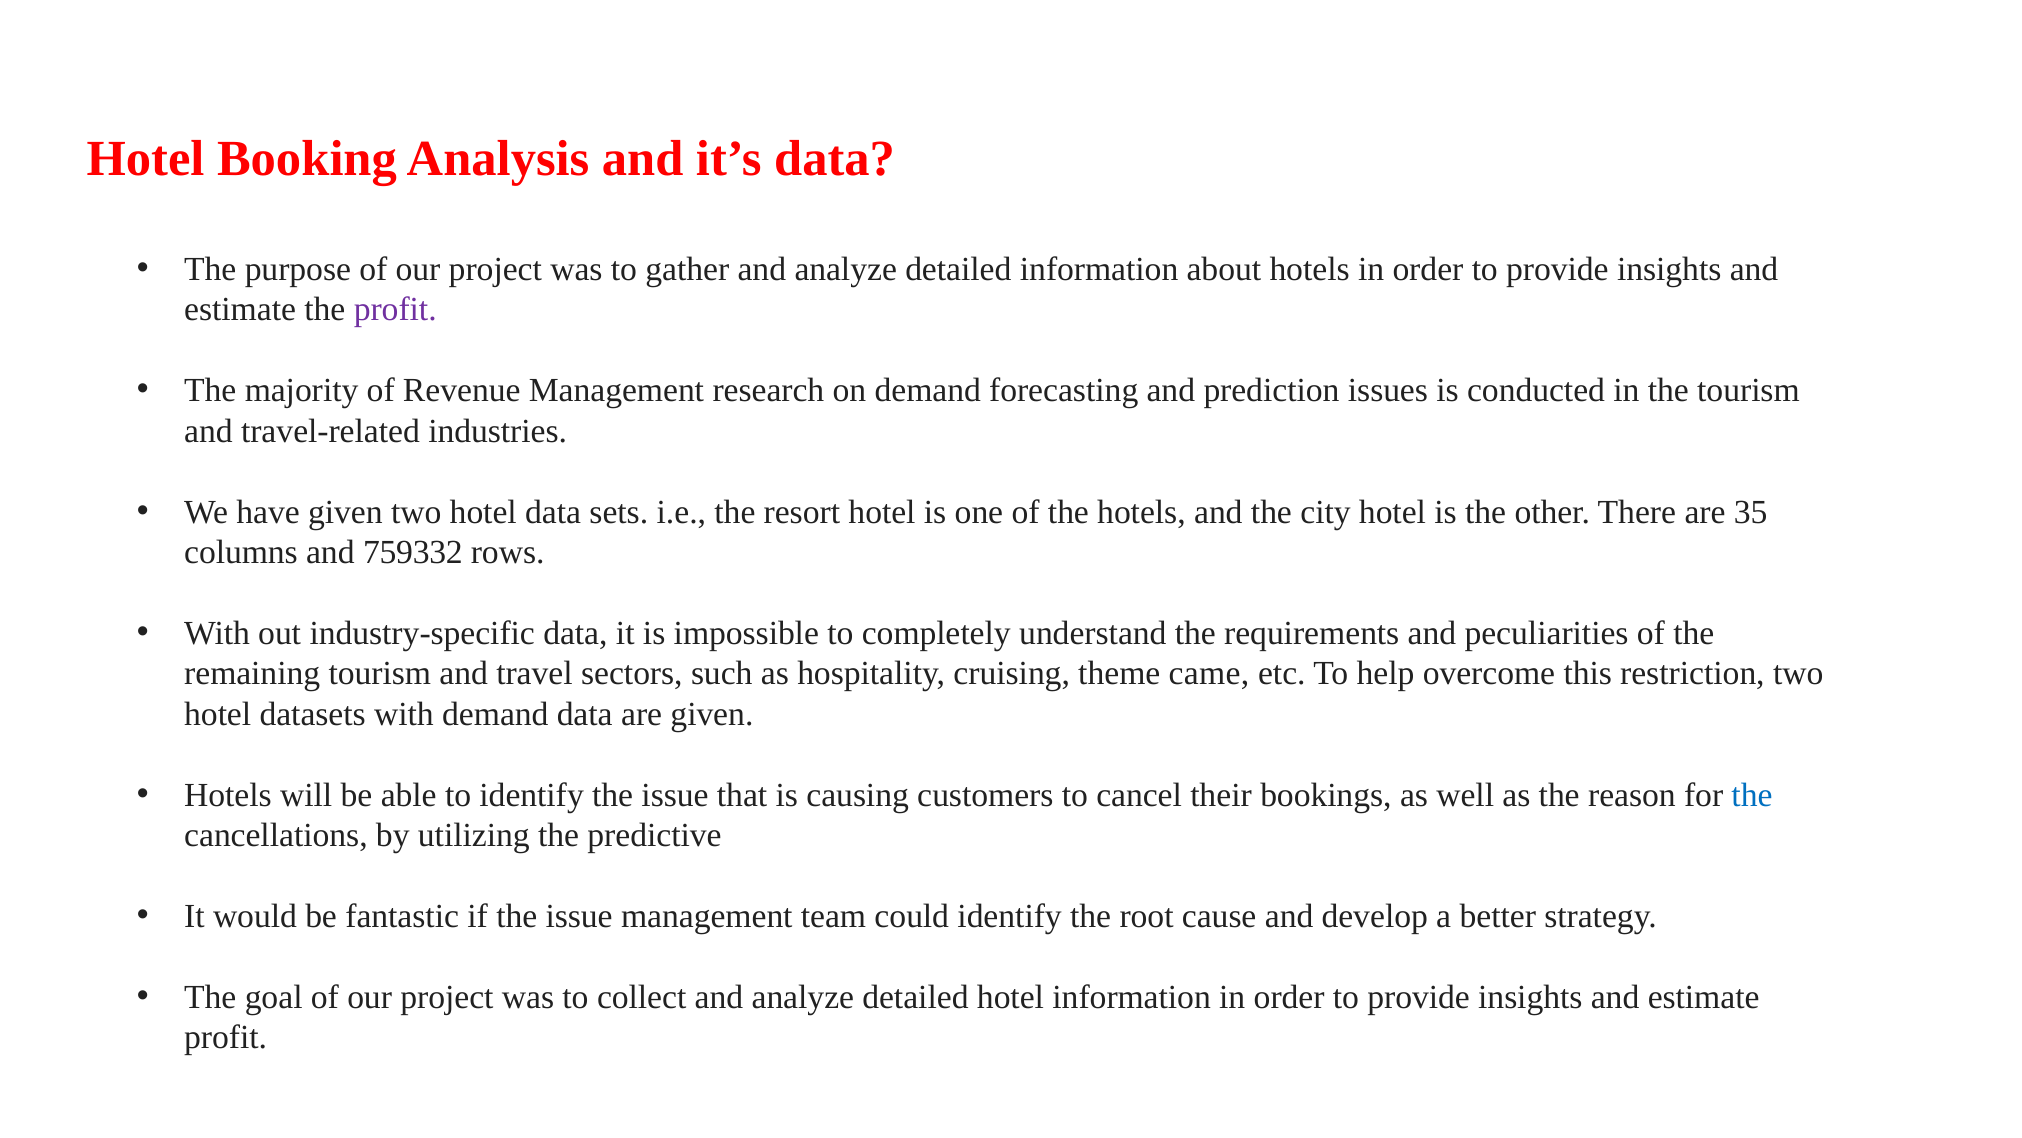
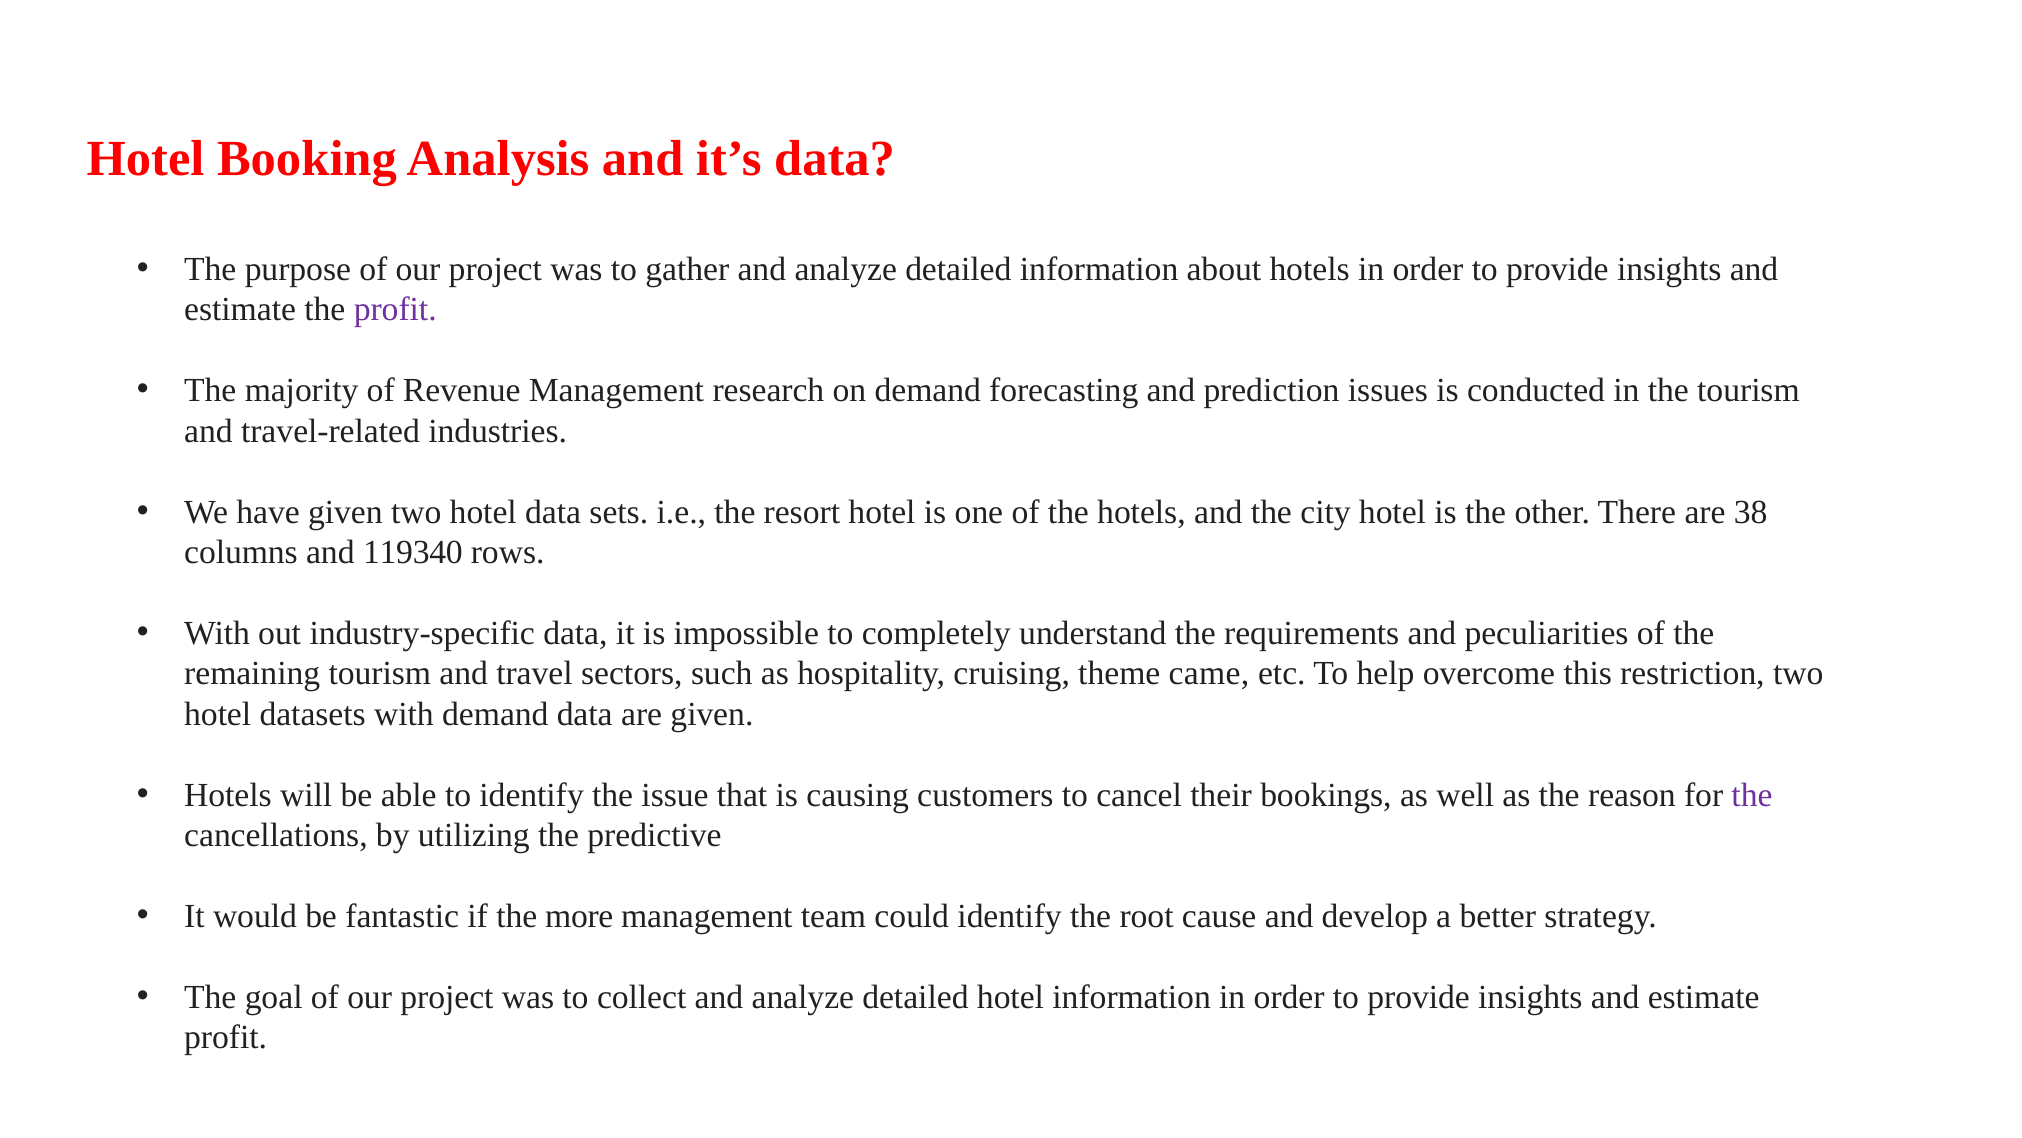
35: 35 -> 38
759332: 759332 -> 119340
the at (1752, 795) colour: blue -> purple
if the issue: issue -> more
